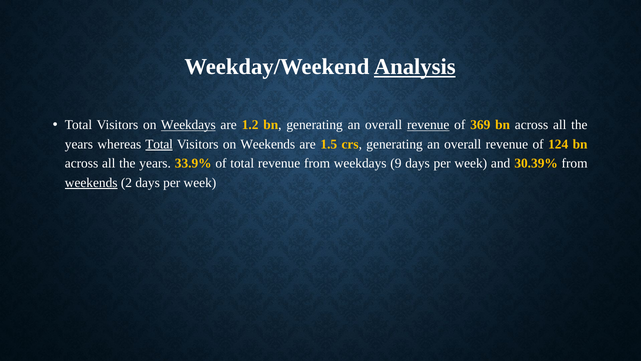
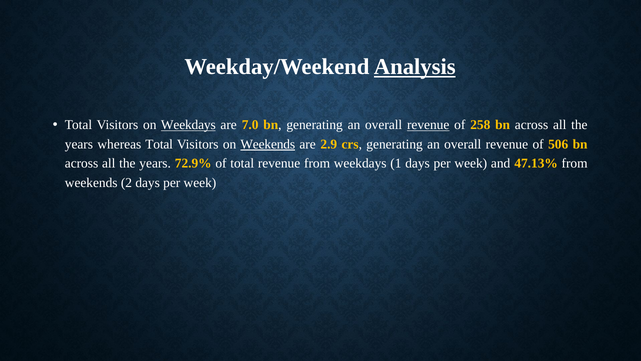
1.2: 1.2 -> 7.0
369: 369 -> 258
Total at (159, 144) underline: present -> none
Weekends at (268, 144) underline: none -> present
1.5: 1.5 -> 2.9
124: 124 -> 506
33.9%: 33.9% -> 72.9%
9: 9 -> 1
30.39%: 30.39% -> 47.13%
weekends at (91, 182) underline: present -> none
